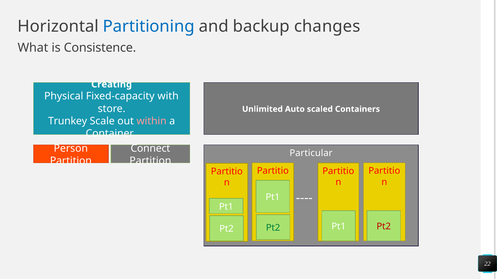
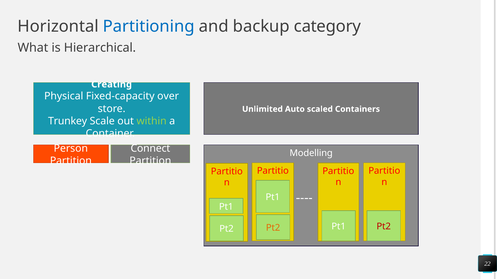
changes: changes -> category
Consistence: Consistence -> Hierarchical
with: with -> over
within colour: pink -> light green
Particular: Particular -> Modelling
Pt2 at (273, 228) colour: green -> orange
